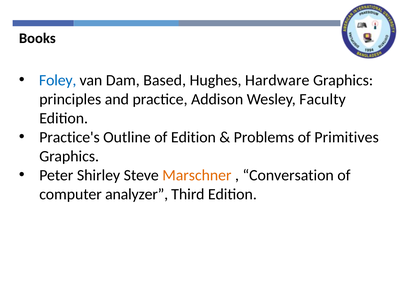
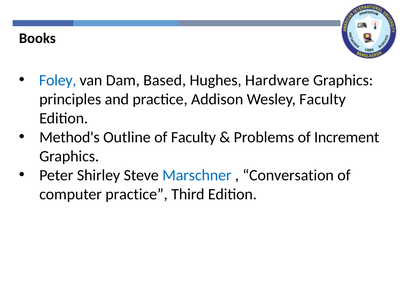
Practice's: Practice's -> Method's
of Edition: Edition -> Faculty
Primitives: Primitives -> Increment
Marschner colour: orange -> blue
computer analyzer: analyzer -> practice
